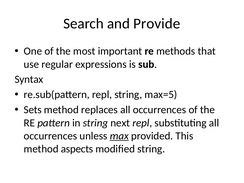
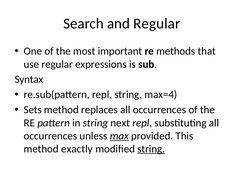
and Provide: Provide -> Regular
max=5: max=5 -> max=4
aspects: aspects -> exactly
string at (151, 149) underline: none -> present
